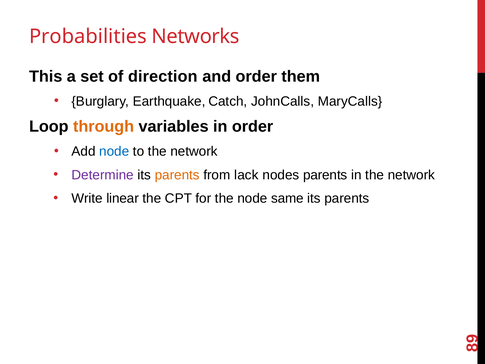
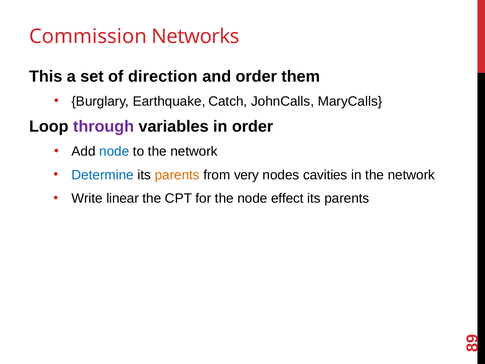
Probabilities: Probabilities -> Commission
through colour: orange -> purple
Determine colour: purple -> blue
lack: lack -> very
nodes parents: parents -> cavities
same: same -> effect
